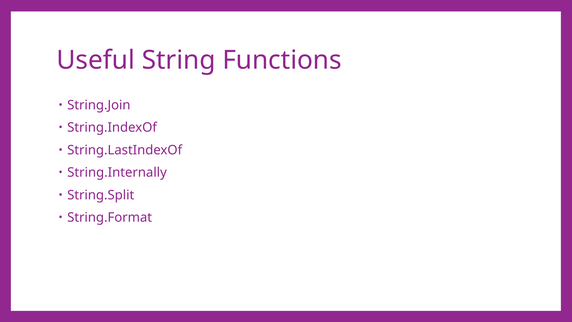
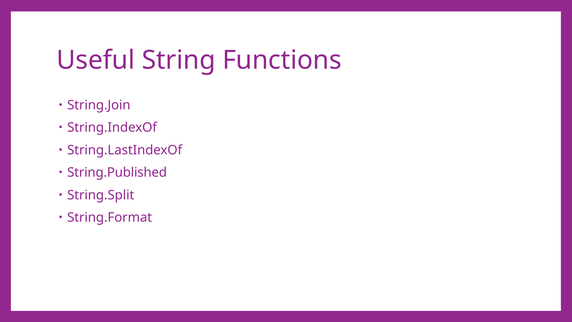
String.Internally: String.Internally -> String.Published
